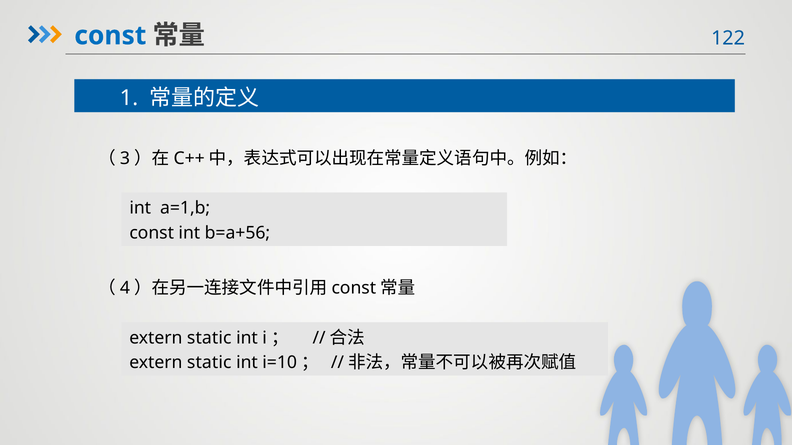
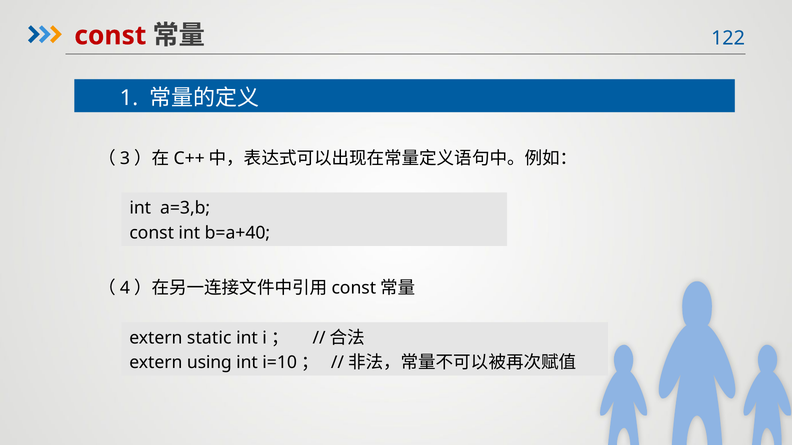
const at (110, 36) colour: blue -> red
a=1,b: a=1,b -> a=3,b
b=a+56: b=a+56 -> b=a+40
static at (209, 363): static -> using
